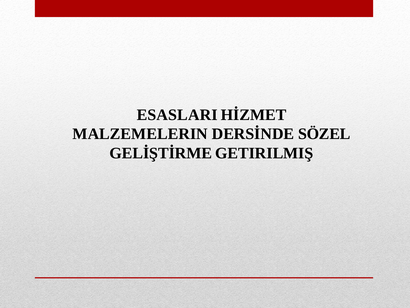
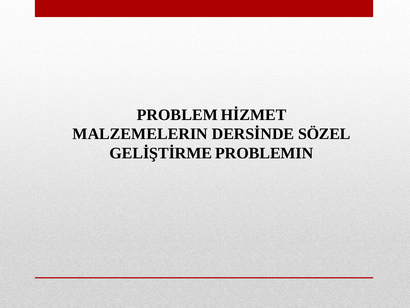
ESASLARI: ESASLARI -> PROBLEM
GETIRILMIŞ: GETIRILMIŞ -> PROBLEMIN
